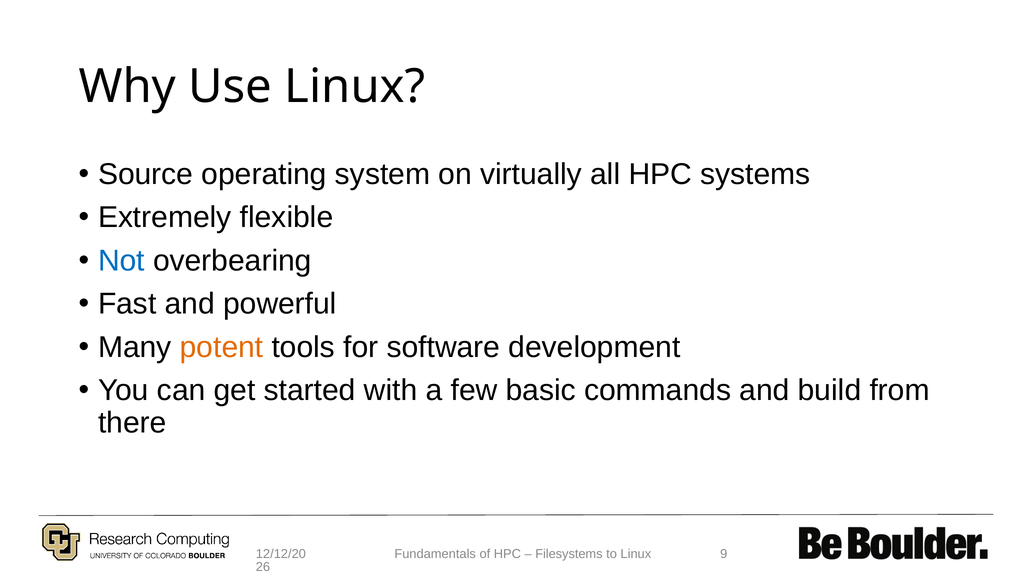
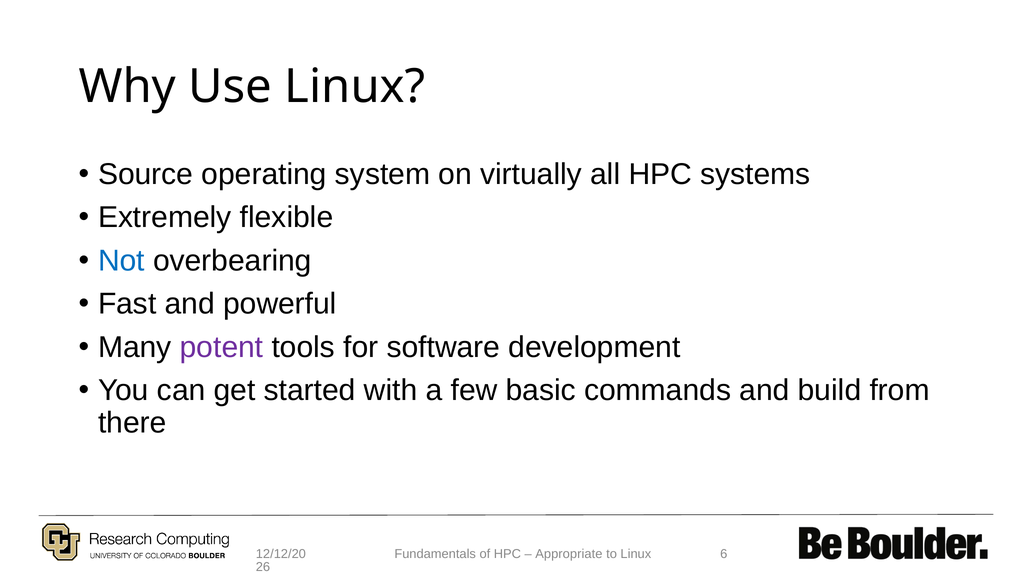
potent colour: orange -> purple
Filesystems: Filesystems -> Appropriate
9: 9 -> 6
